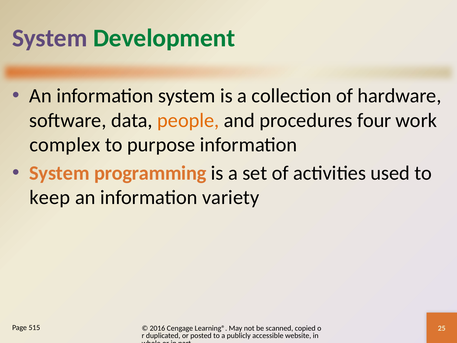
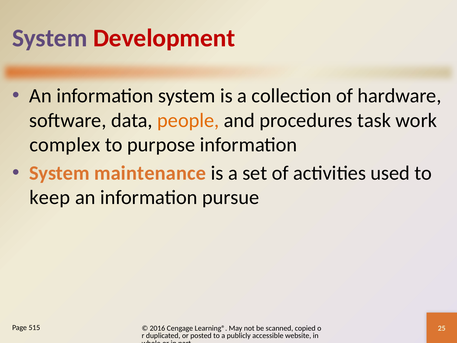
Development colour: green -> red
four: four -> task
programming: programming -> maintenance
variety: variety -> pursue
